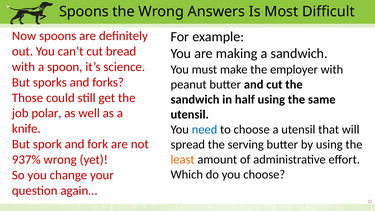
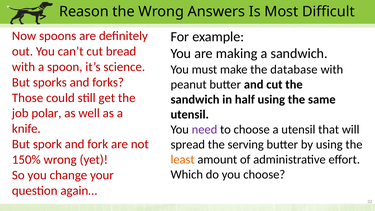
Spoons at (84, 12): Spoons -> Reason
employer: employer -> database
need colour: blue -> purple
937%: 937% -> 150%
